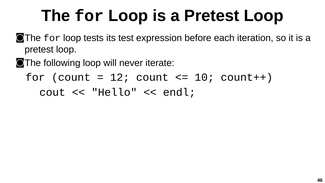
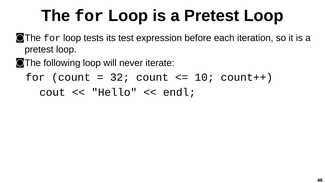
12: 12 -> 32
